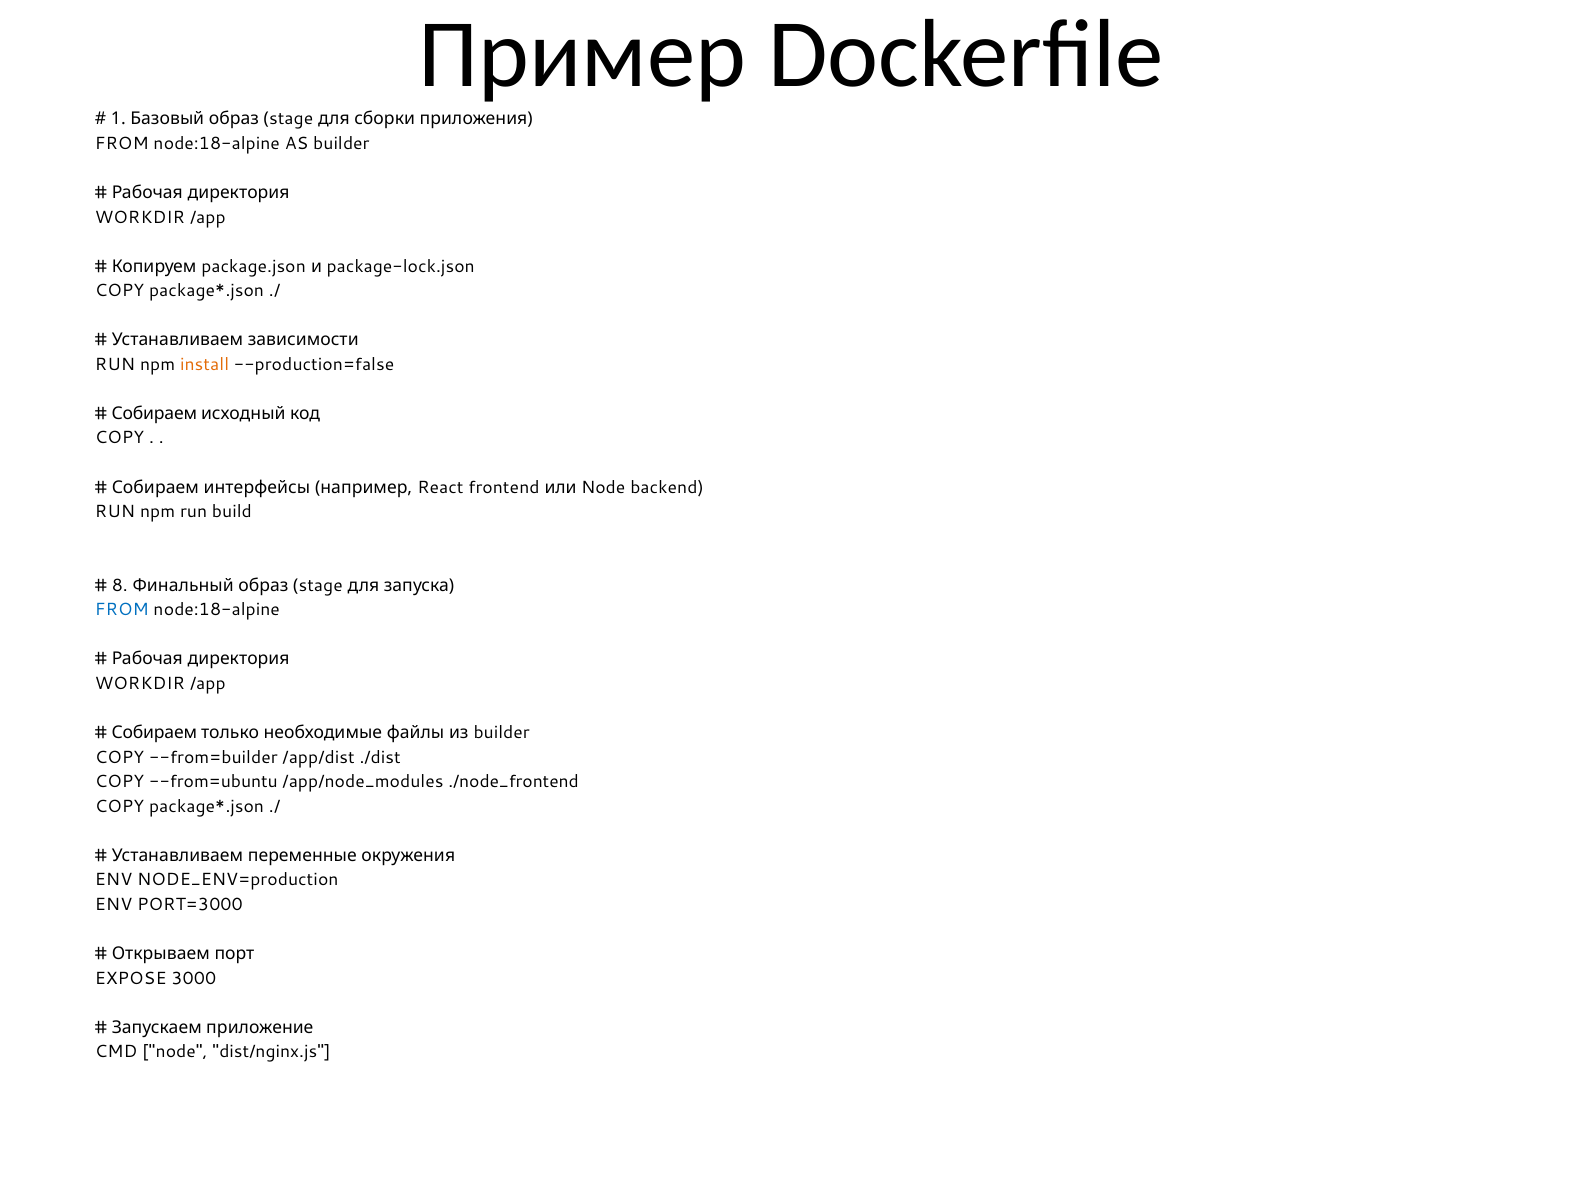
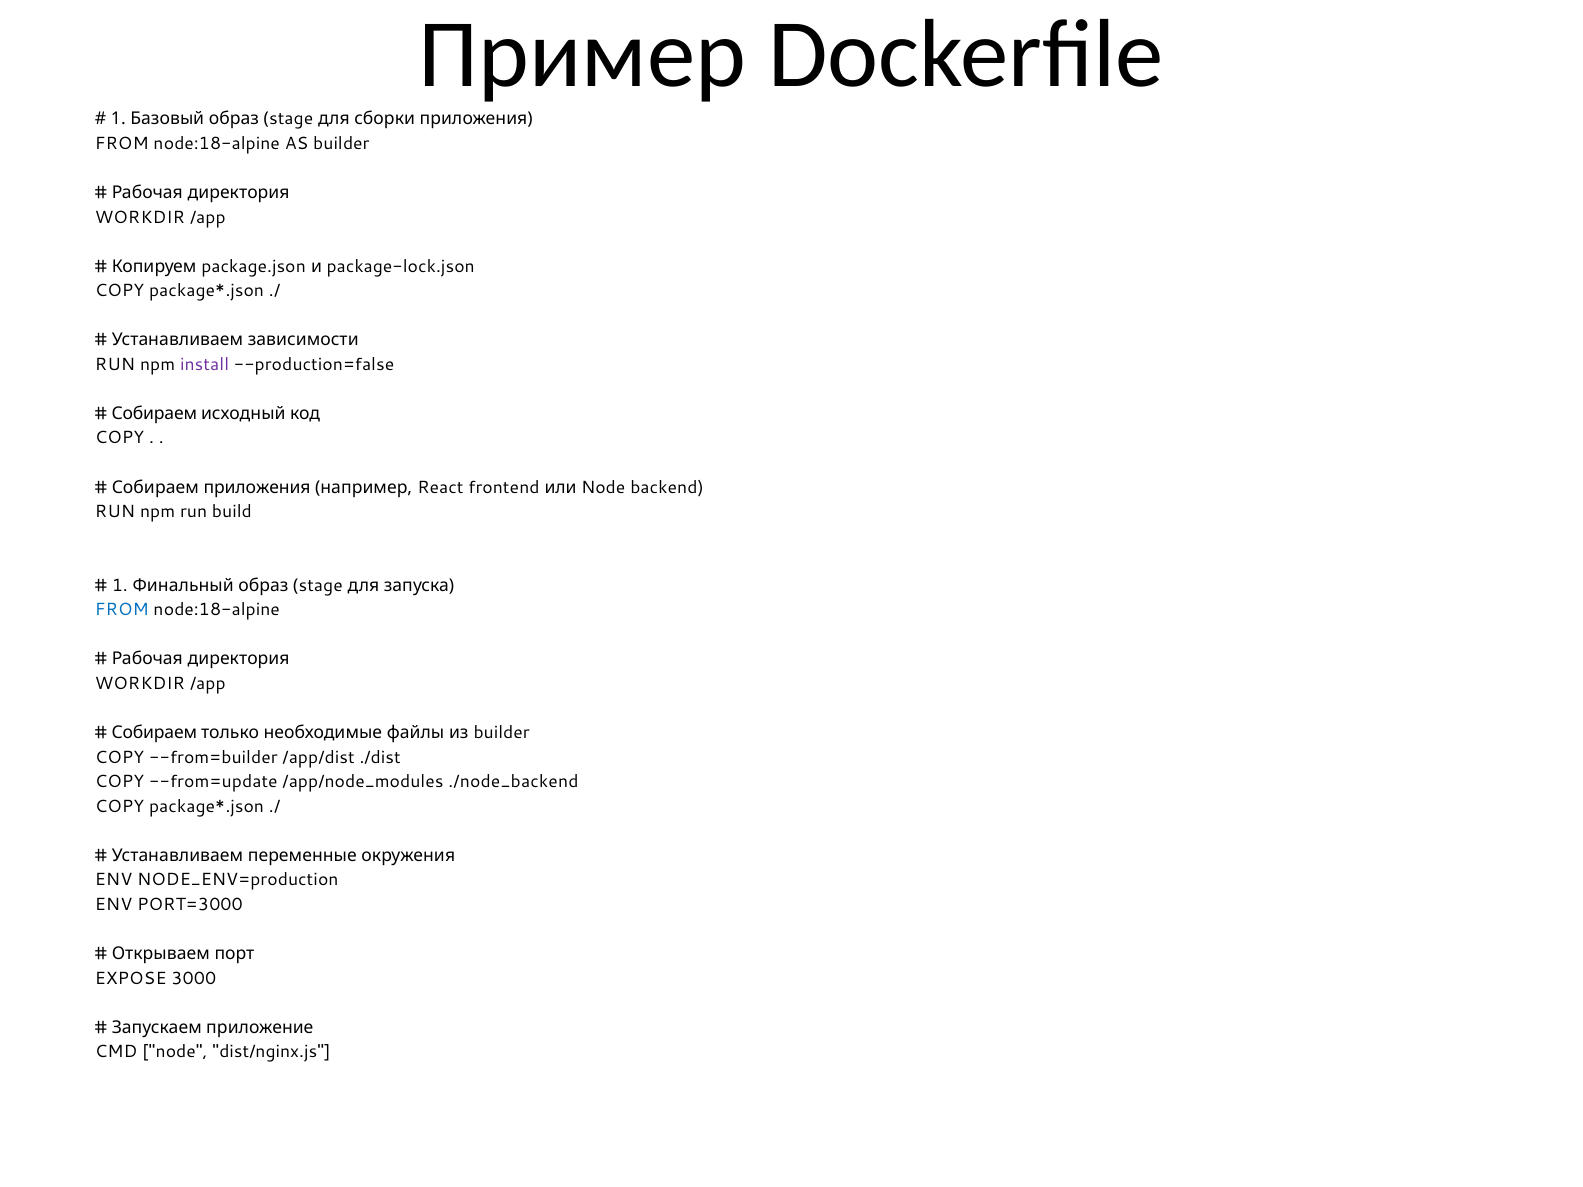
install colour: orange -> purple
Собираем интерфейсы: интерфейсы -> приложения
8 at (120, 586): 8 -> 1
--from=ubuntu: --from=ubuntu -> --from=update
./node_frontend: ./node_frontend -> ./node_backend
